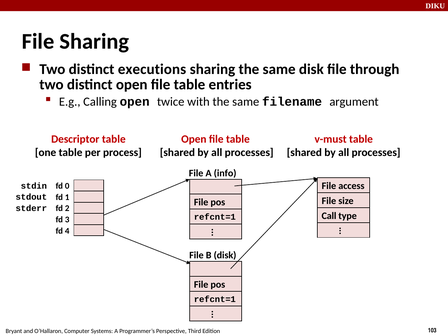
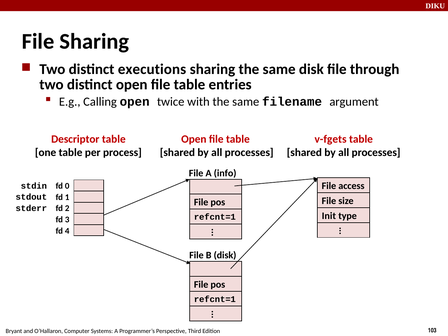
v-must: v-must -> v-fgets
Call: Call -> Init
